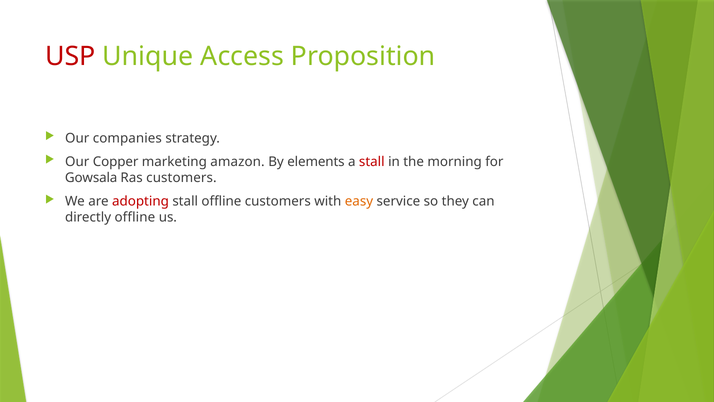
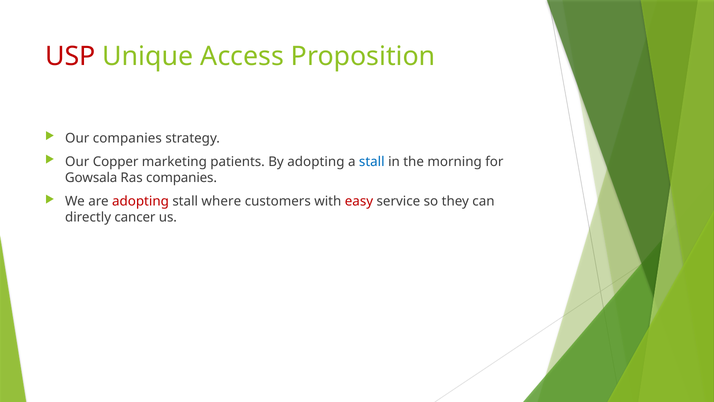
amazon: amazon -> patients
By elements: elements -> adopting
stall at (372, 162) colour: red -> blue
Ras customers: customers -> companies
stall offline: offline -> where
easy colour: orange -> red
directly offline: offline -> cancer
